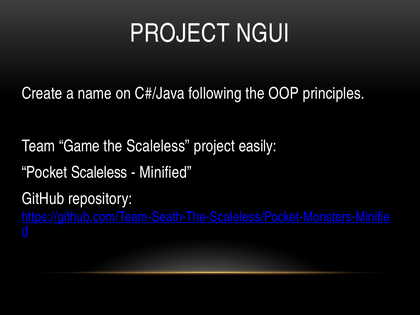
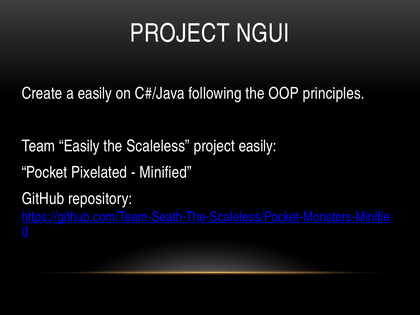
a name: name -> easily
Team Game: Game -> Easily
Pocket Scaleless: Scaleless -> Pixelated
